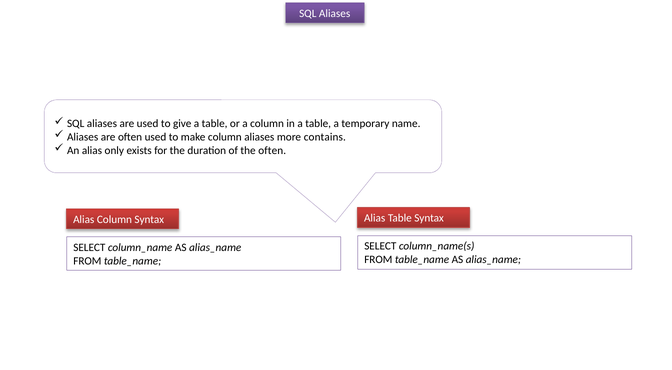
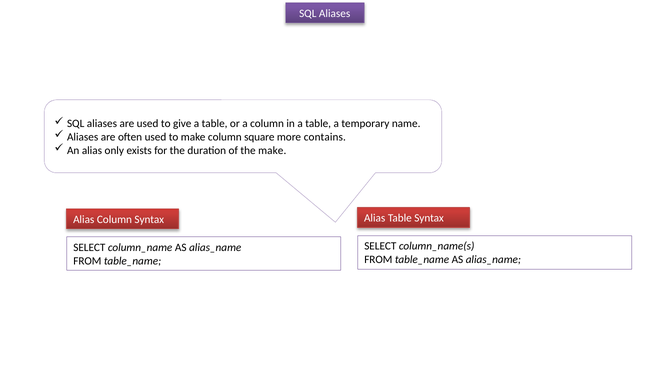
column aliases: aliases -> square
the often: often -> make
